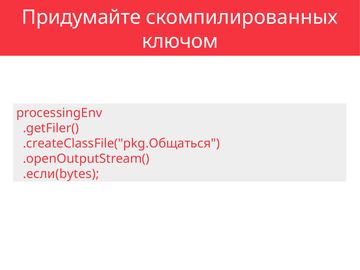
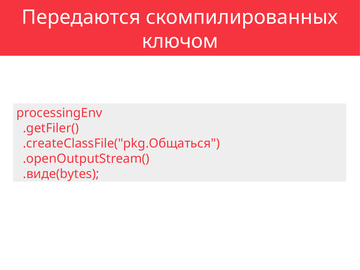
Придумайте: Придумайте -> Передаются
.если(bytes: .если(bytes -> .виде(bytes
